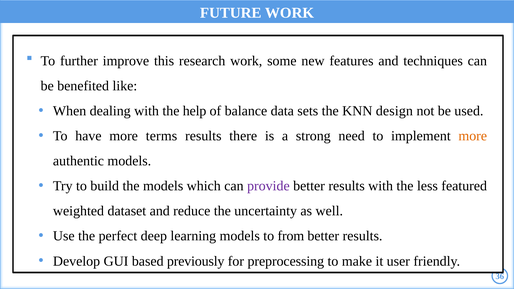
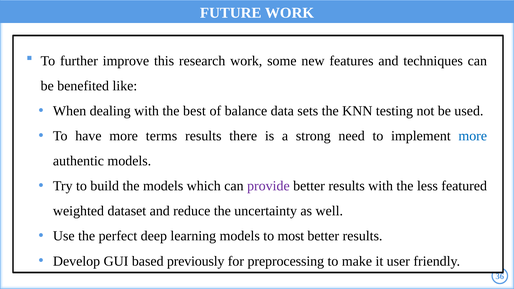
help: help -> best
design: design -> testing
more at (473, 136) colour: orange -> blue
from: from -> most
